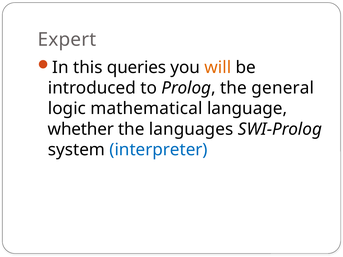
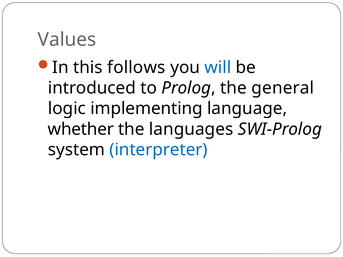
Expert: Expert -> Values
queries: queries -> follows
will colour: orange -> blue
mathematical: mathematical -> implementing
